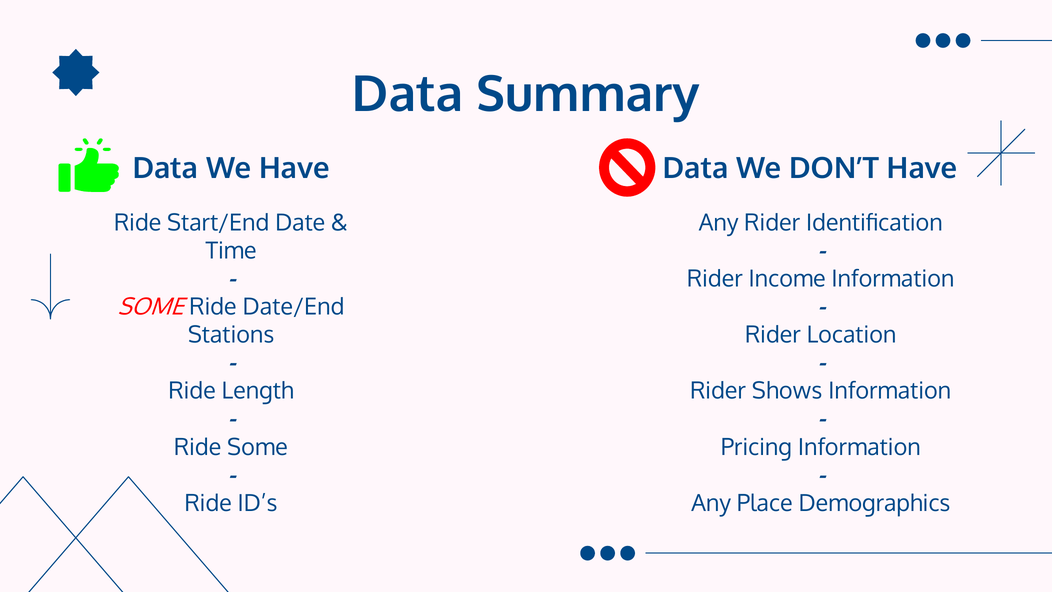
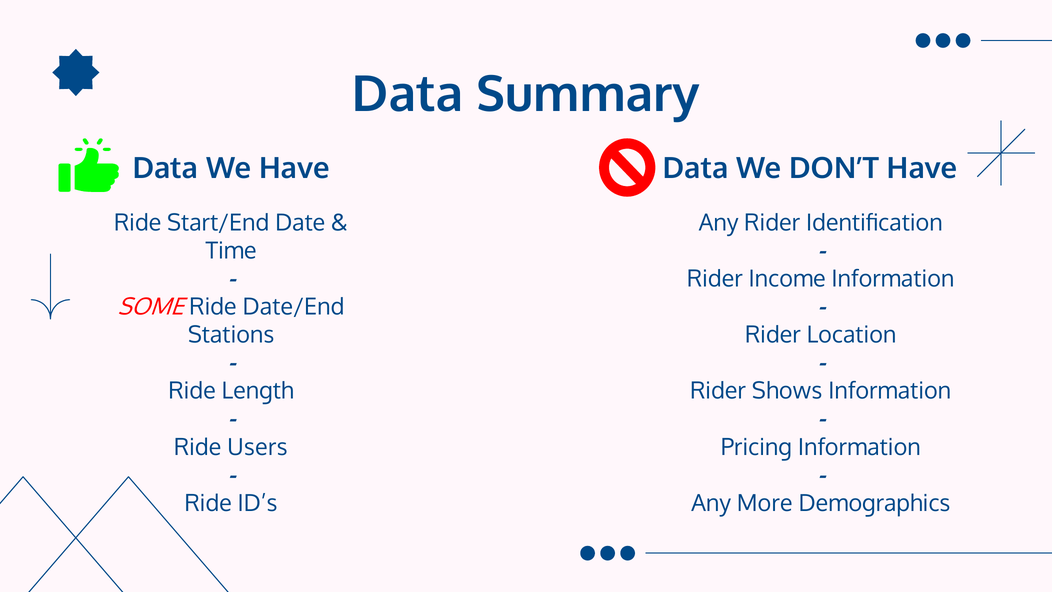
Ride Some: Some -> Users
Place: Place -> More
